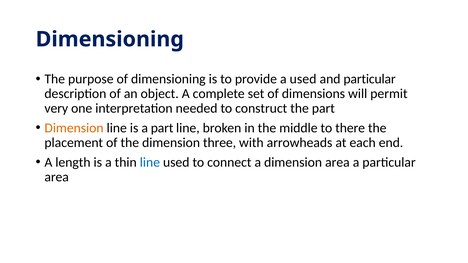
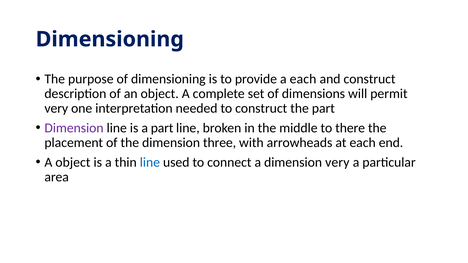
a used: used -> each
and particular: particular -> construct
Dimension at (74, 128) colour: orange -> purple
A length: length -> object
dimension area: area -> very
